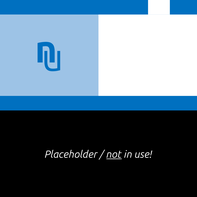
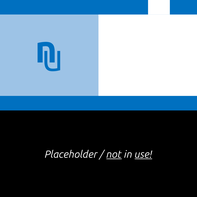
use underline: none -> present
